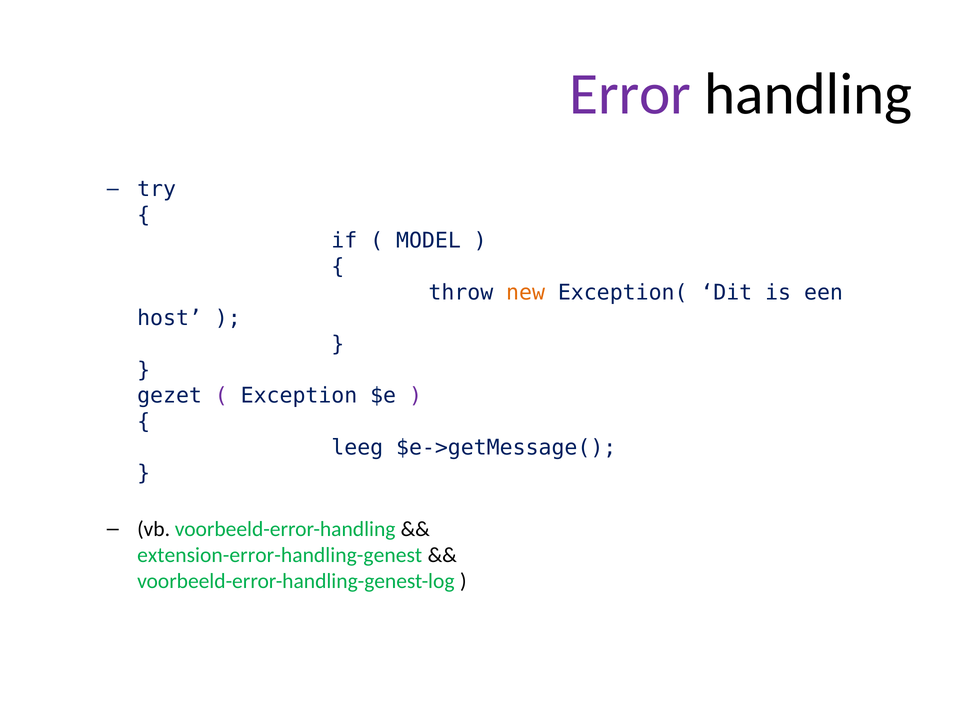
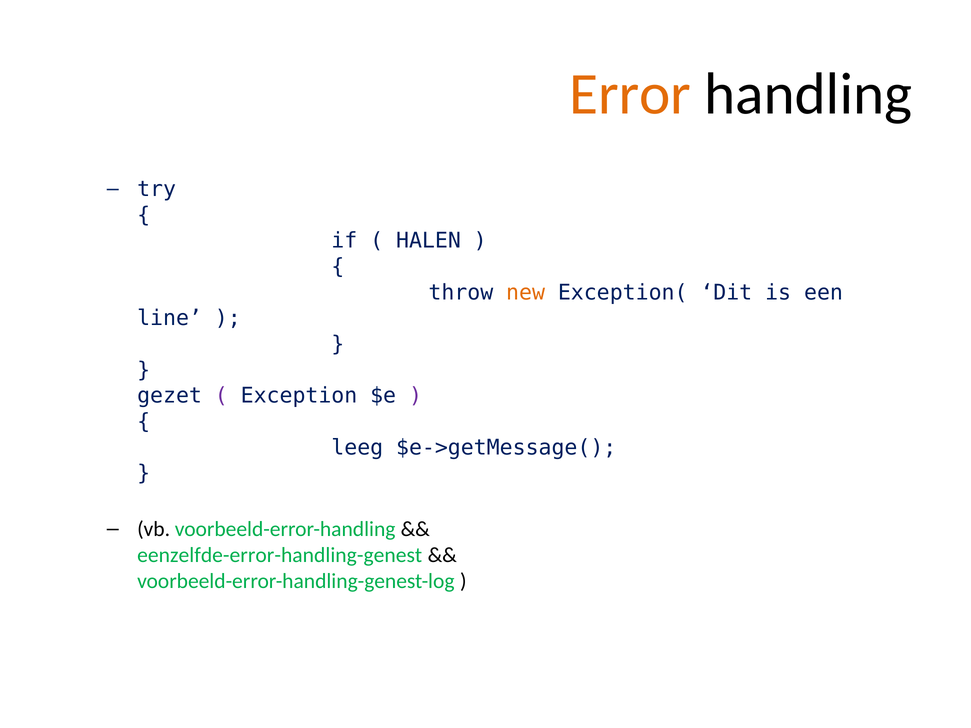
Error colour: purple -> orange
MODEL: MODEL -> HALEN
host: host -> line
extension-error-handling-genest: extension-error-handling-genest -> eenzelfde-error-handling-genest
